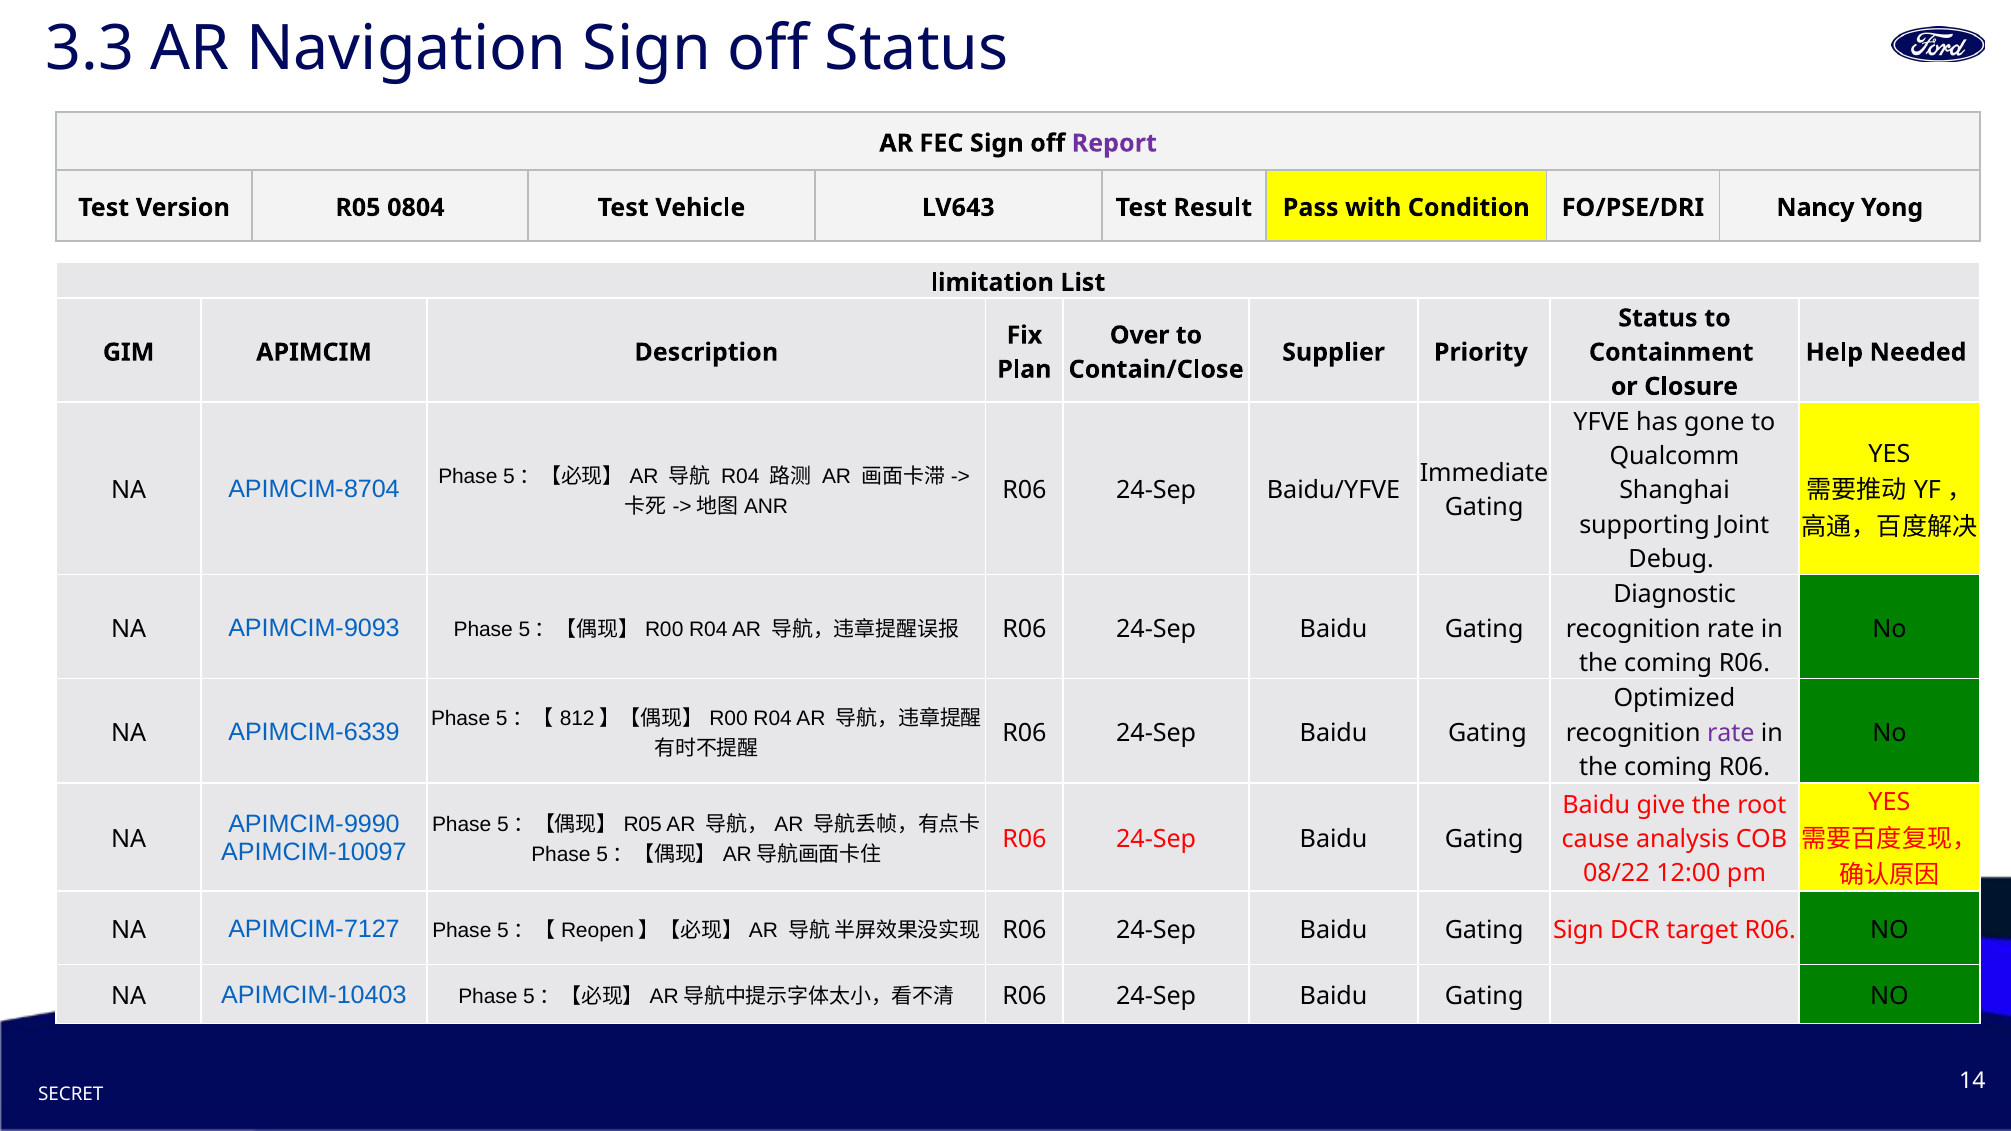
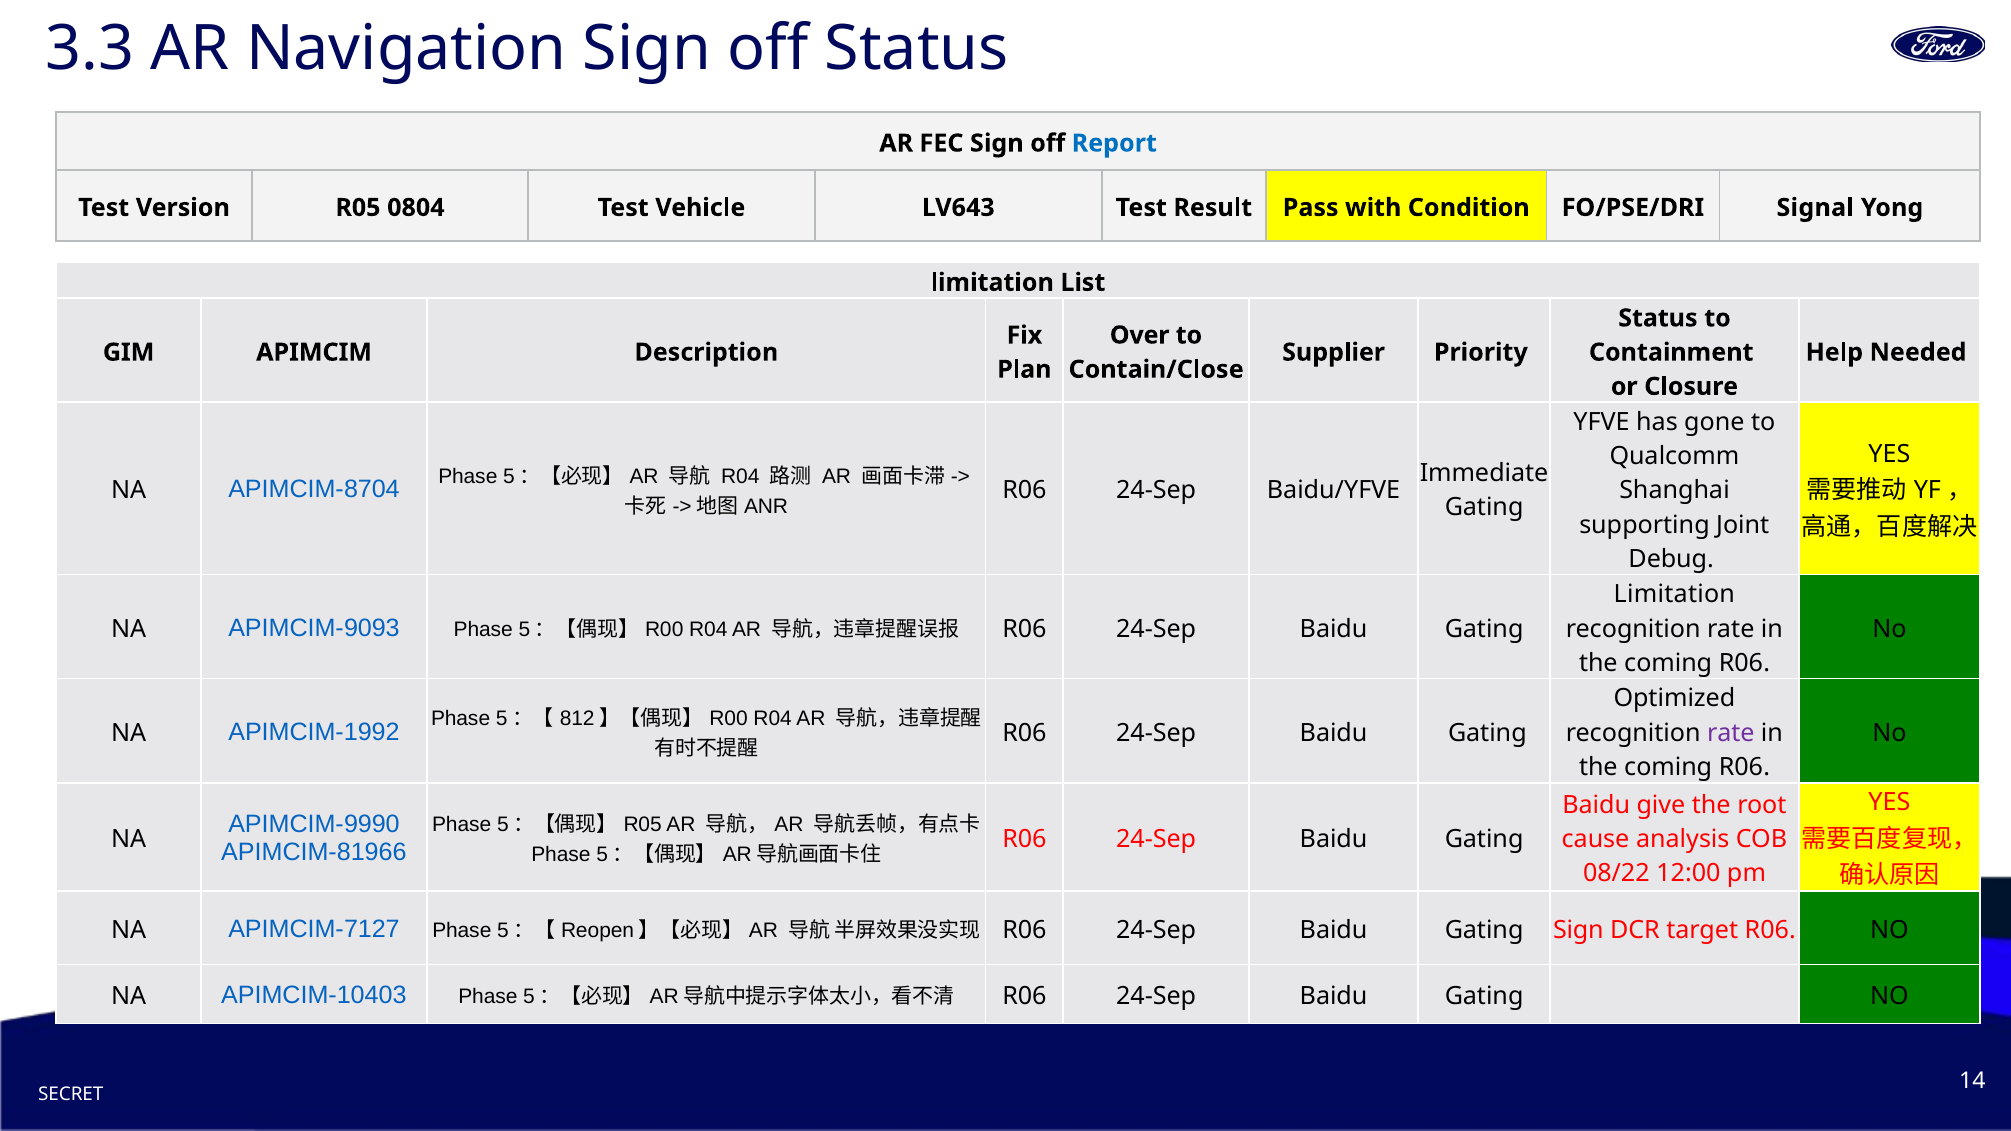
Report colour: purple -> blue
Nancy: Nancy -> Signal
Diagnostic at (1675, 595): Diagnostic -> Limitation
APIMCIM-6339: APIMCIM-6339 -> APIMCIM-1992
APIMCIM-10097: APIMCIM-10097 -> APIMCIM-81966
